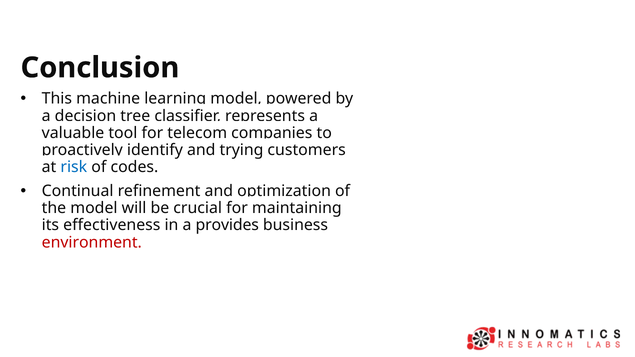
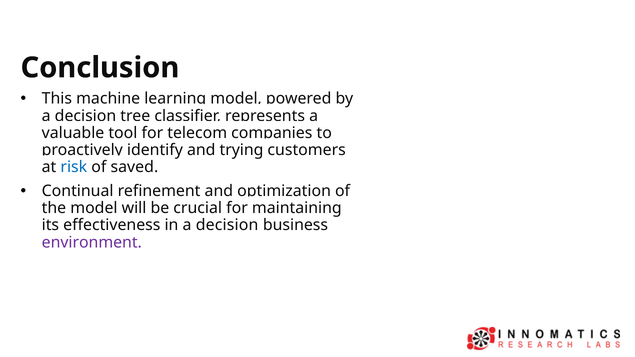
codes: codes -> saved
in a provides: provides -> decision
environment colour: red -> purple
